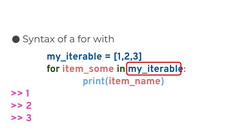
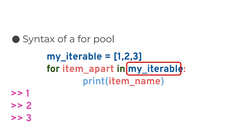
with: with -> pool
item_some: item_some -> item_apart
